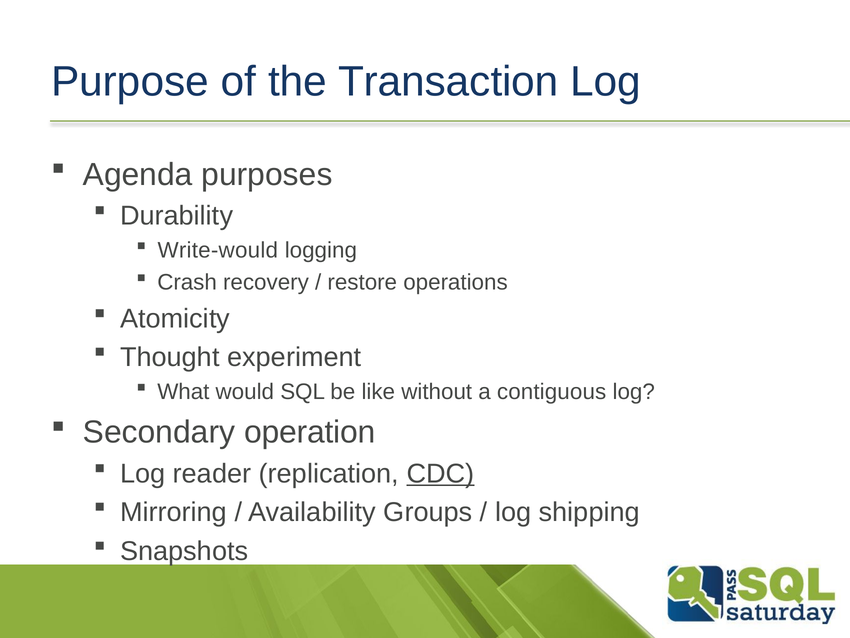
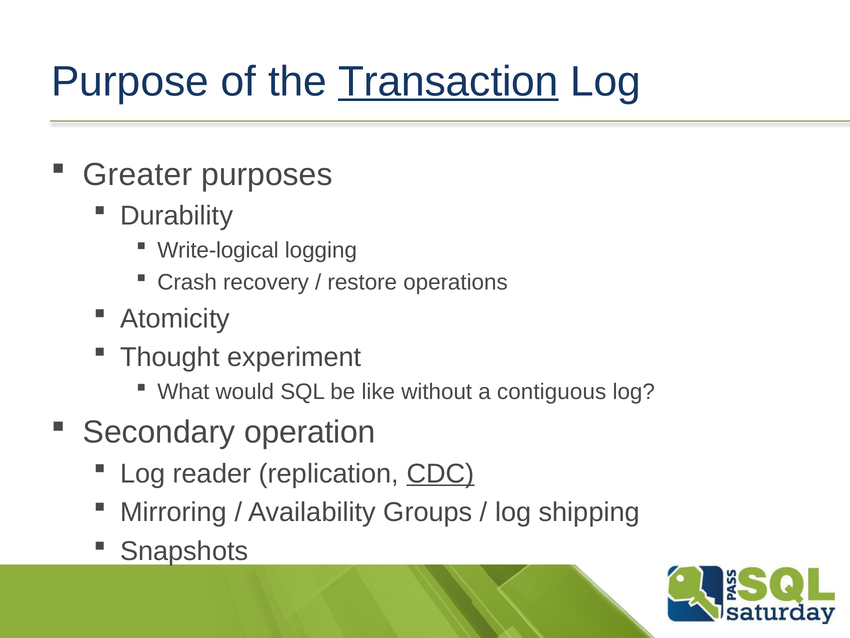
Transaction underline: none -> present
Agenda: Agenda -> Greater
Write-would: Write-would -> Write-logical
